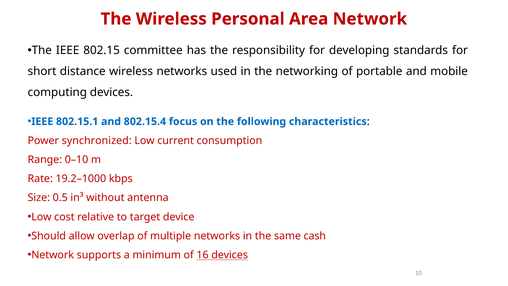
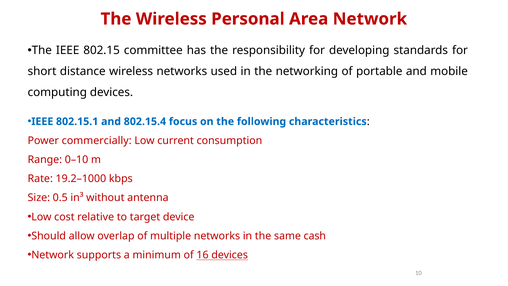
synchronized: synchronized -> commercially
